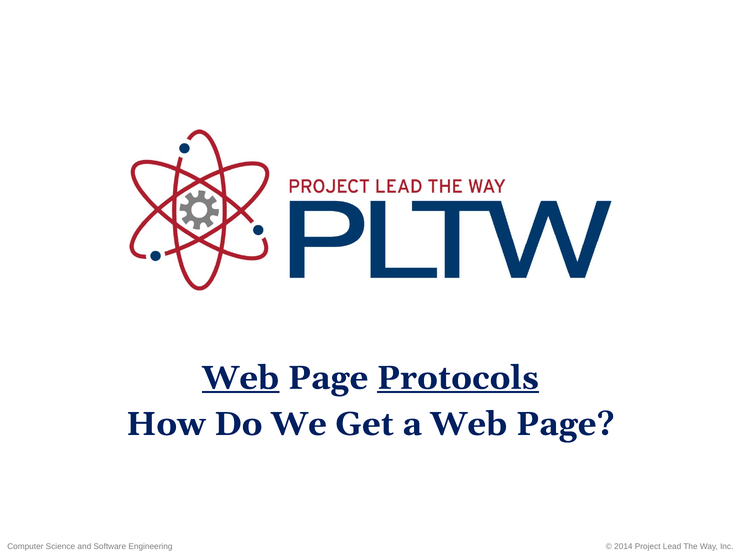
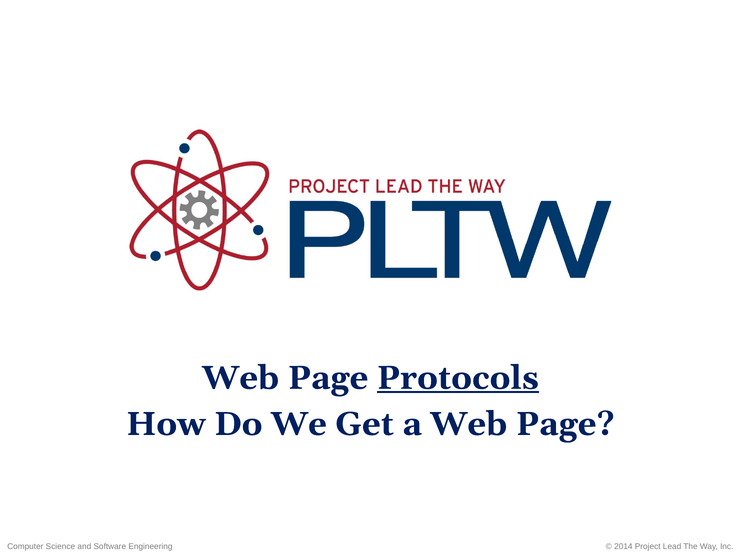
Web at (241, 378) underline: present -> none
